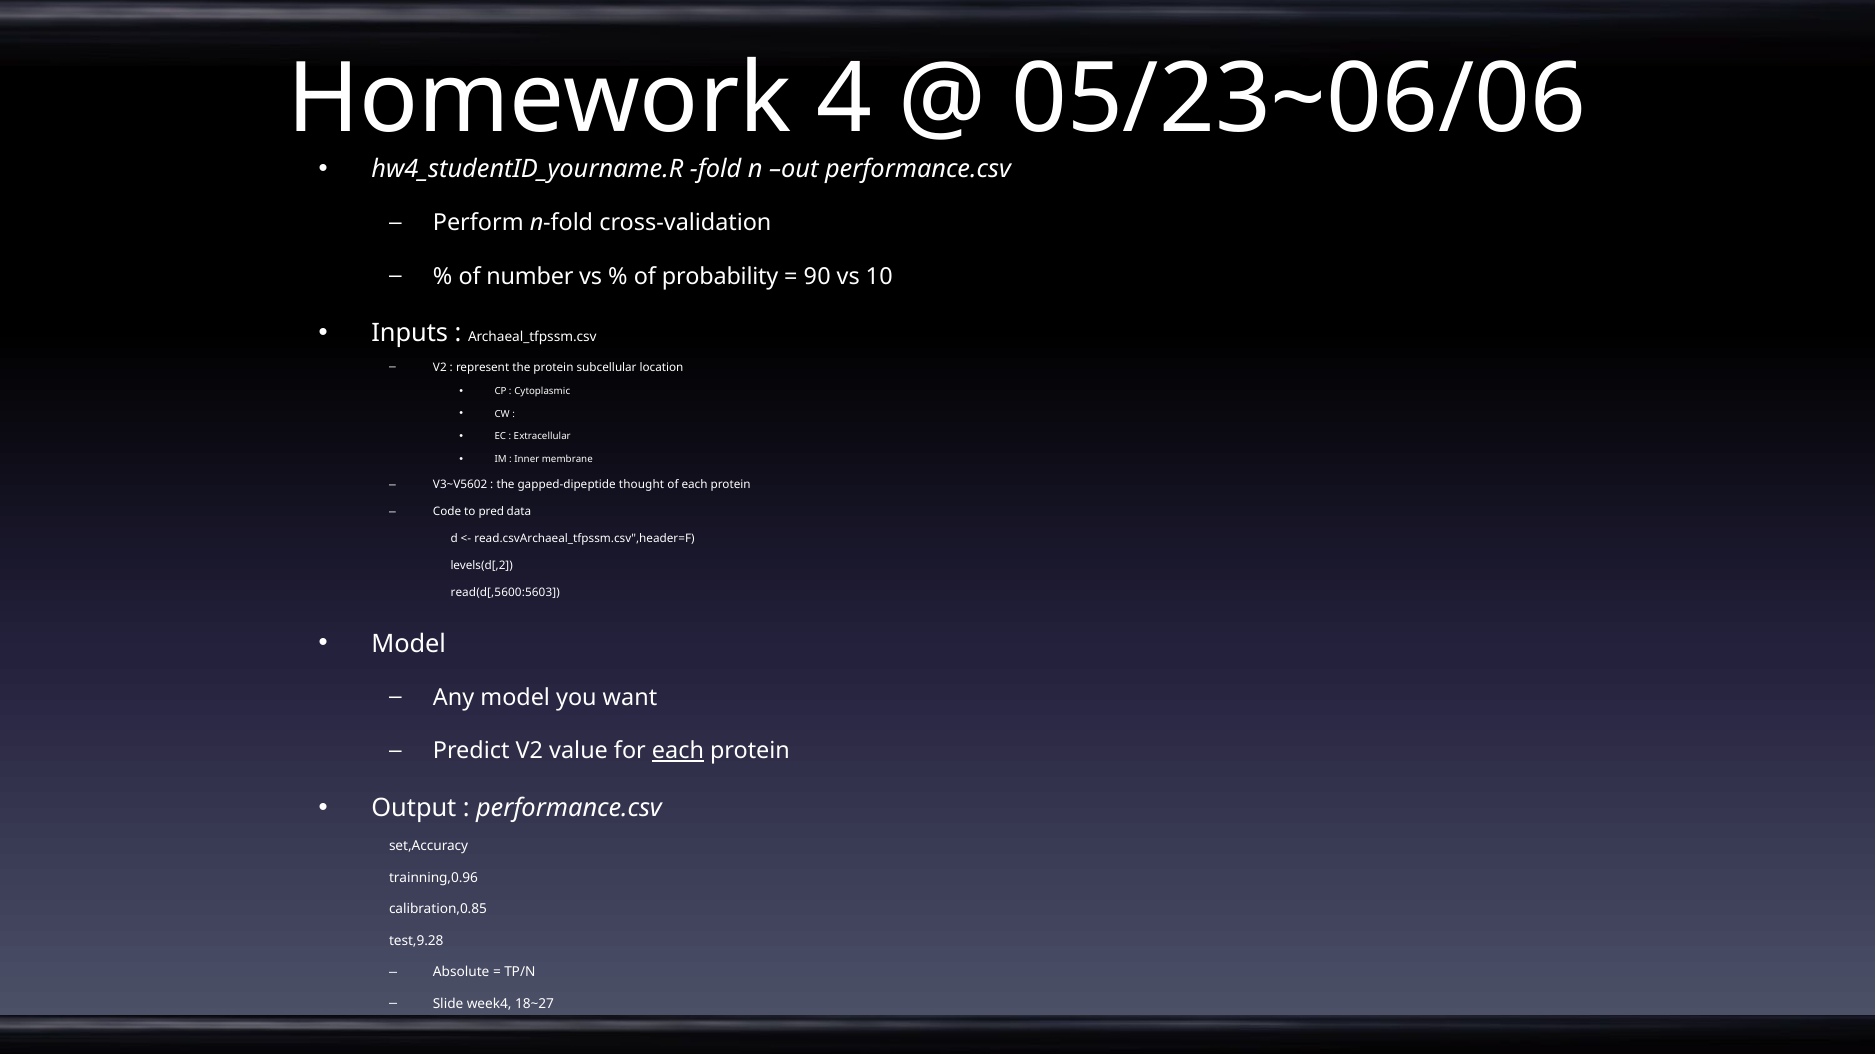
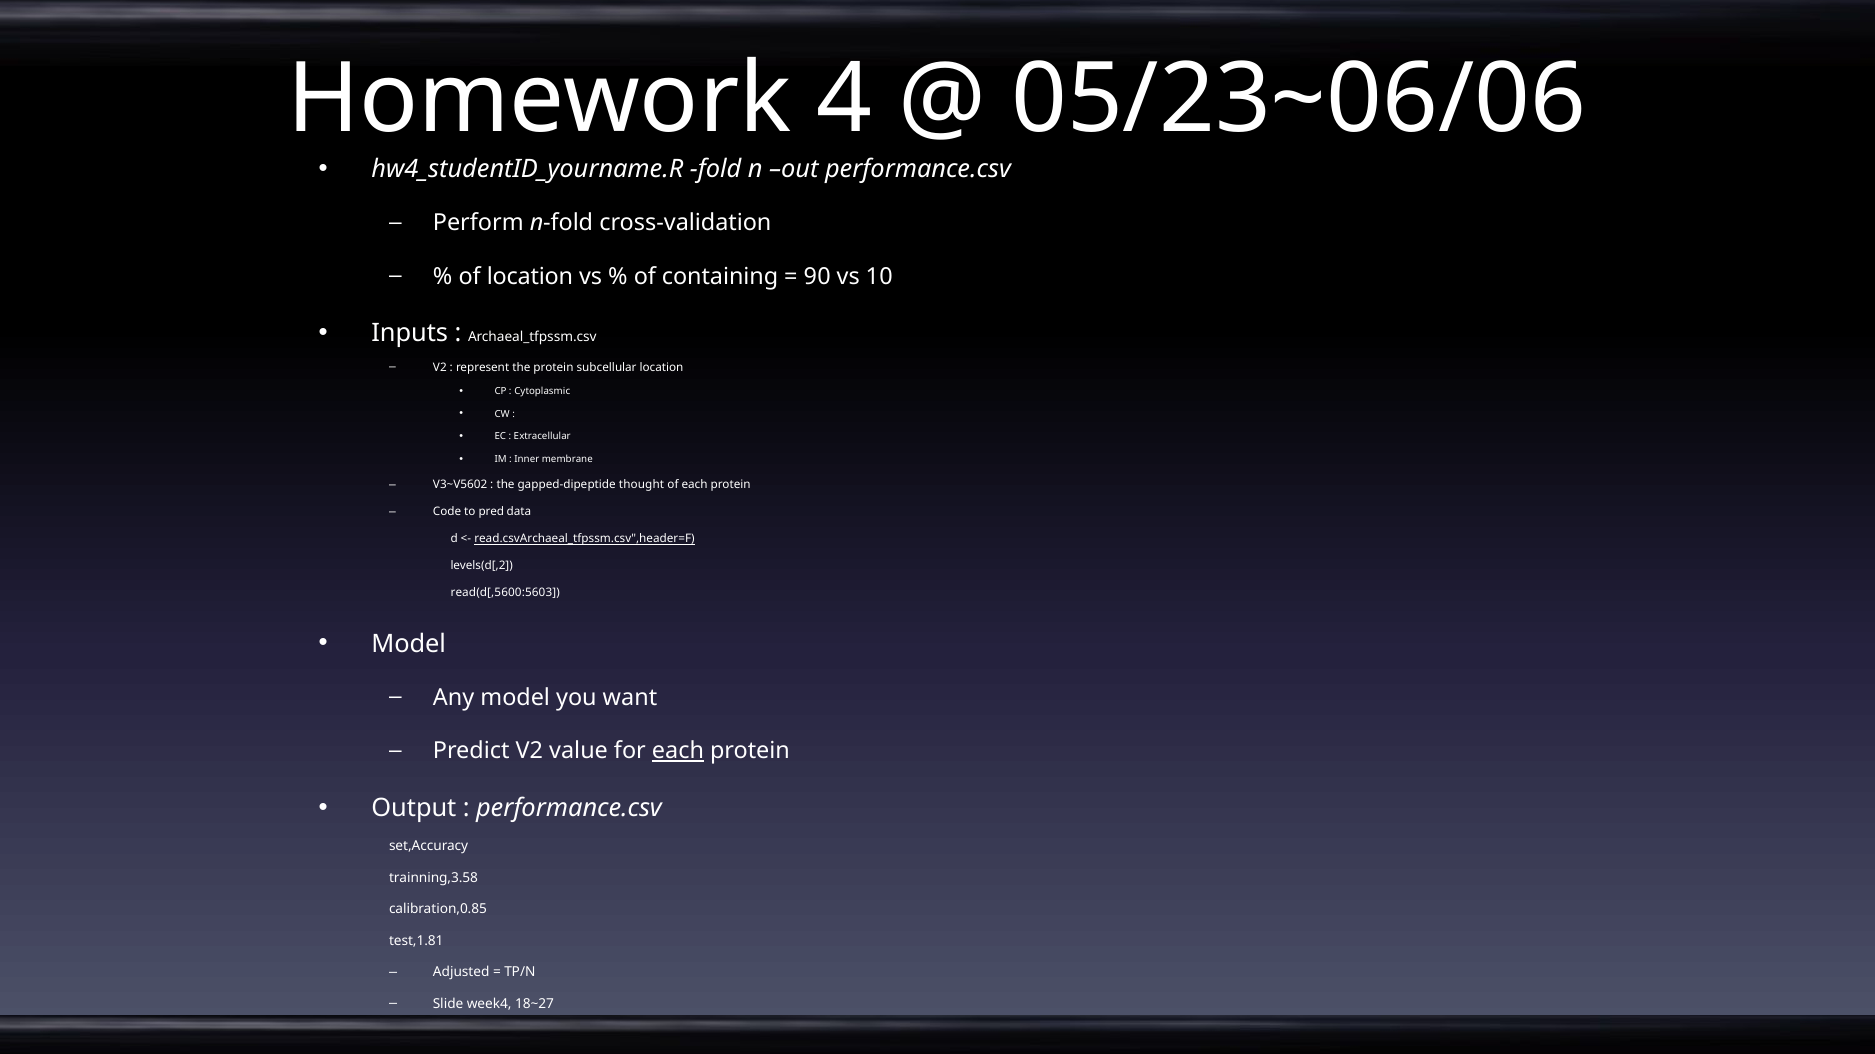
of number: number -> location
probability: probability -> containing
read.csvArchaeal_tfpssm.csv",header=F underline: none -> present
trainning,0.96: trainning,0.96 -> trainning,3.58
test,9.28: test,9.28 -> test,1.81
Absolute: Absolute -> Adjusted
